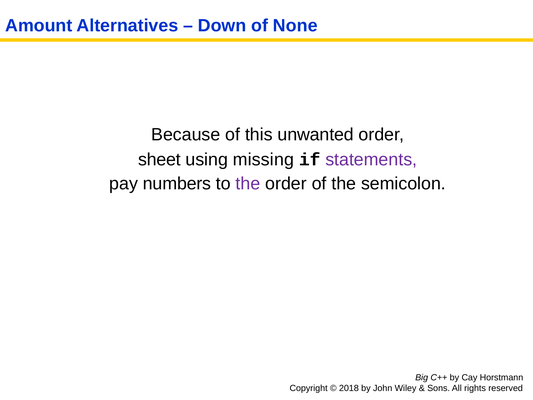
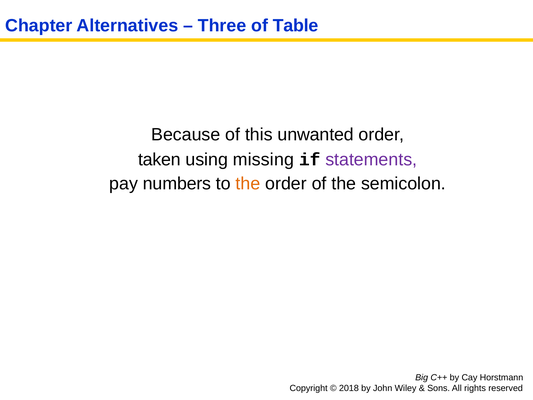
Amount: Amount -> Chapter
Down: Down -> Three
None: None -> Table
sheet: sheet -> taken
the at (248, 183) colour: purple -> orange
